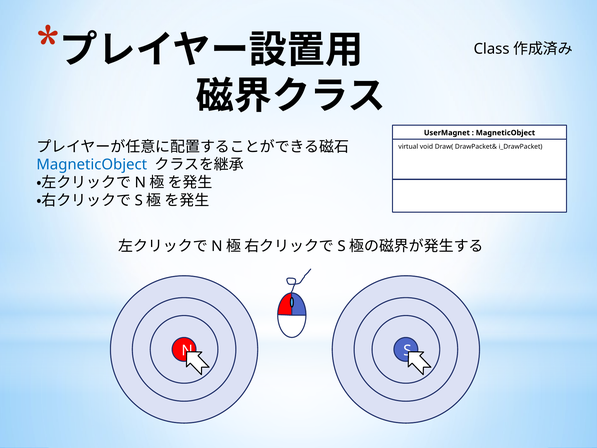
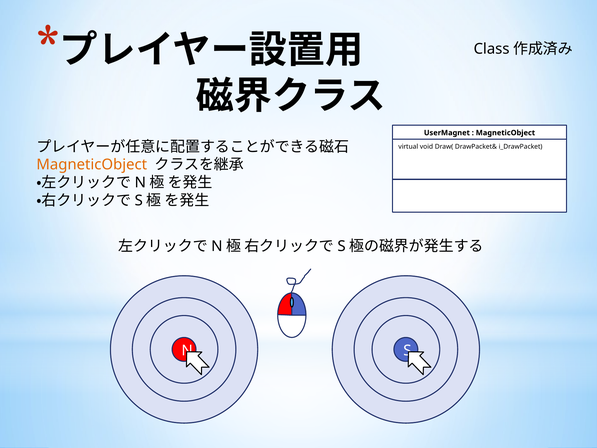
MagneticObject at (92, 165) colour: blue -> orange
